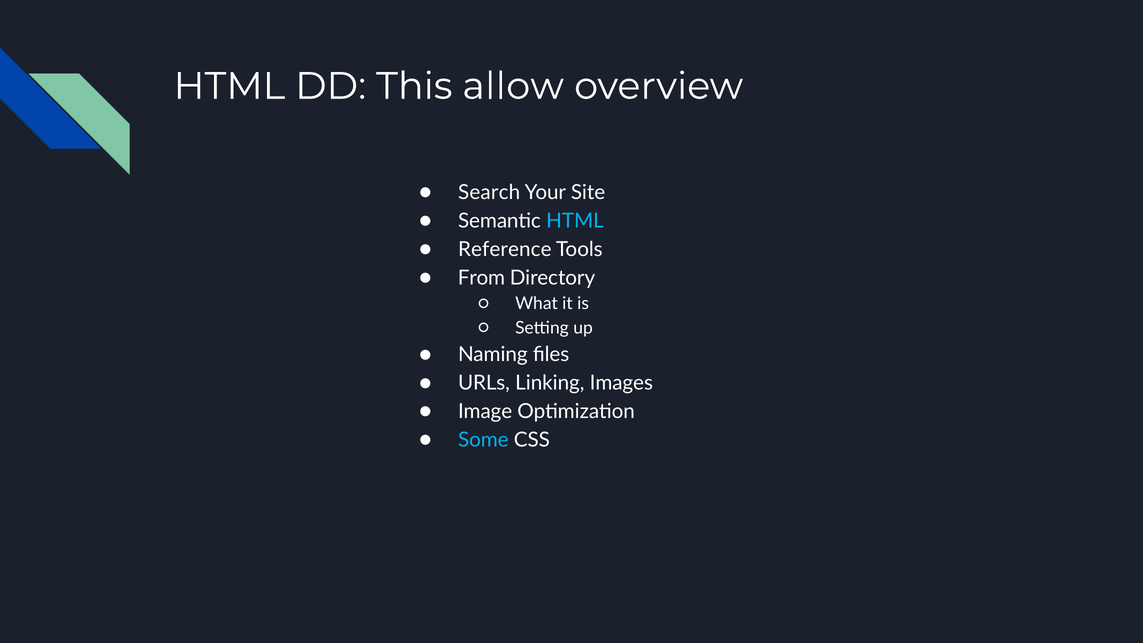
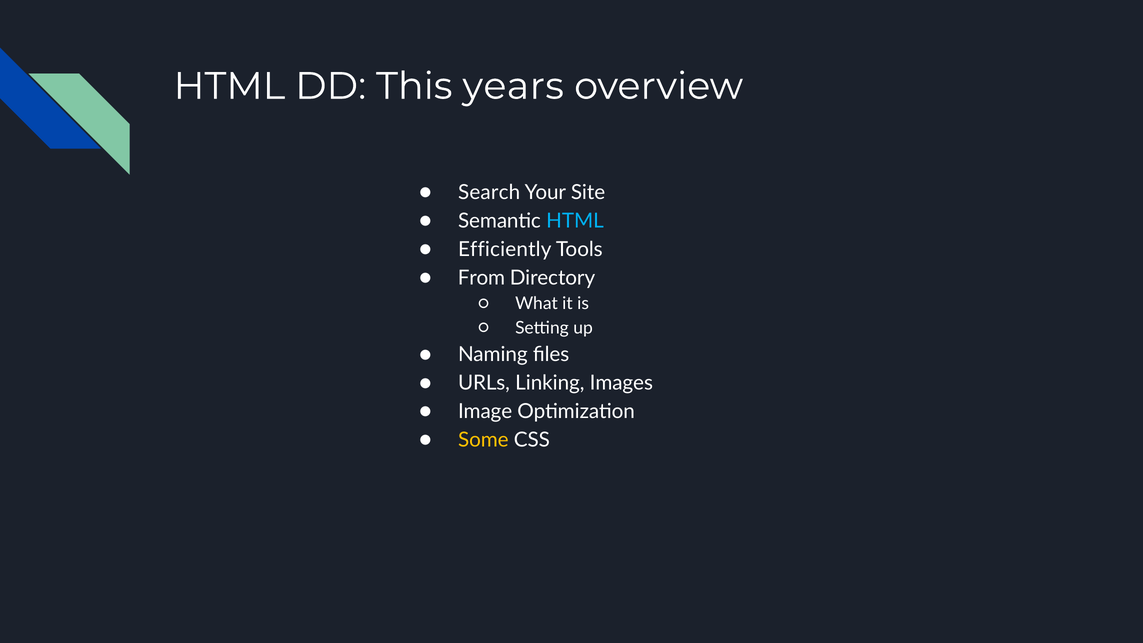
allow: allow -> years
Reference: Reference -> Efficiently
Some colour: light blue -> yellow
